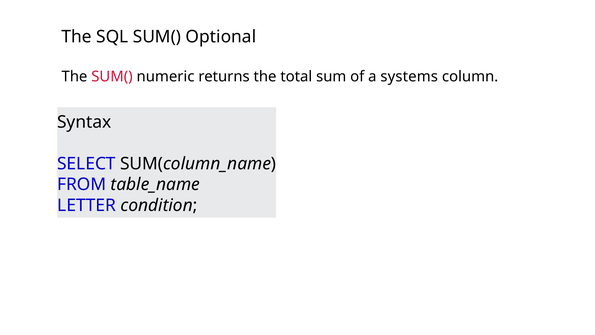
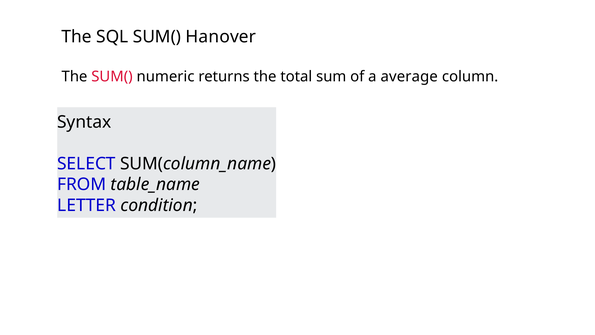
Optional: Optional -> Hanover
systems: systems -> average
